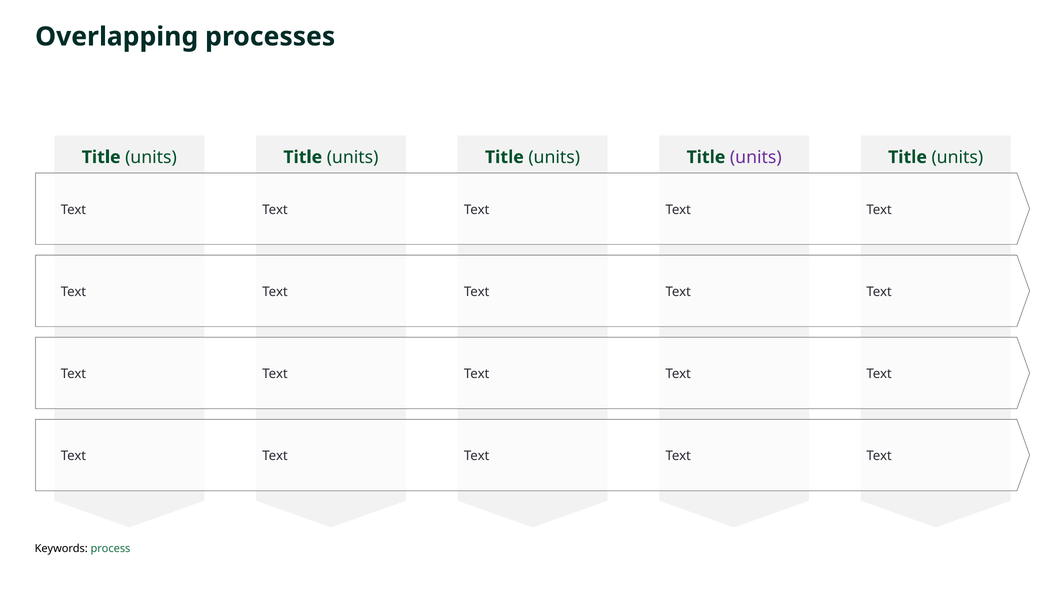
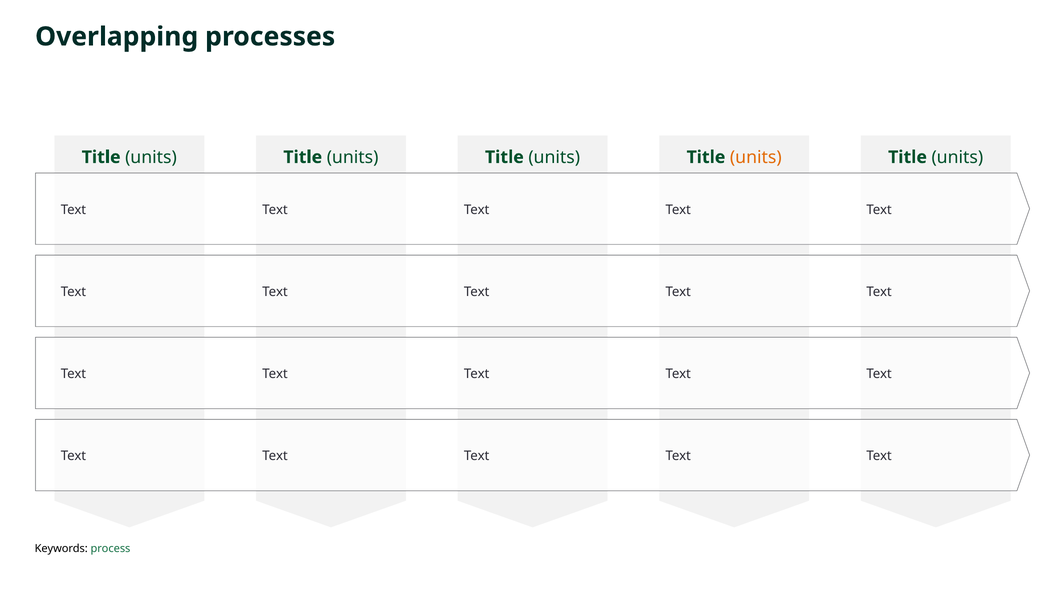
units at (756, 157) colour: purple -> orange
